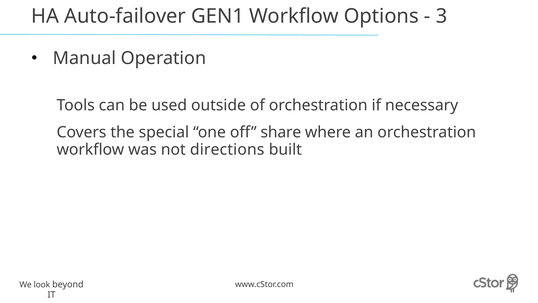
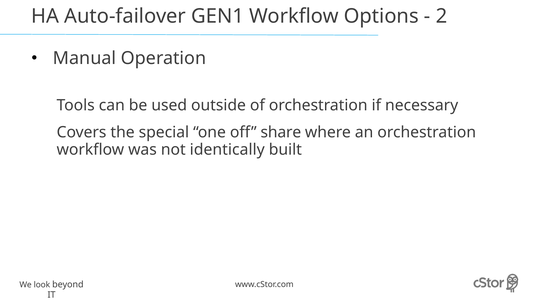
3: 3 -> 2
directions: directions -> identically
